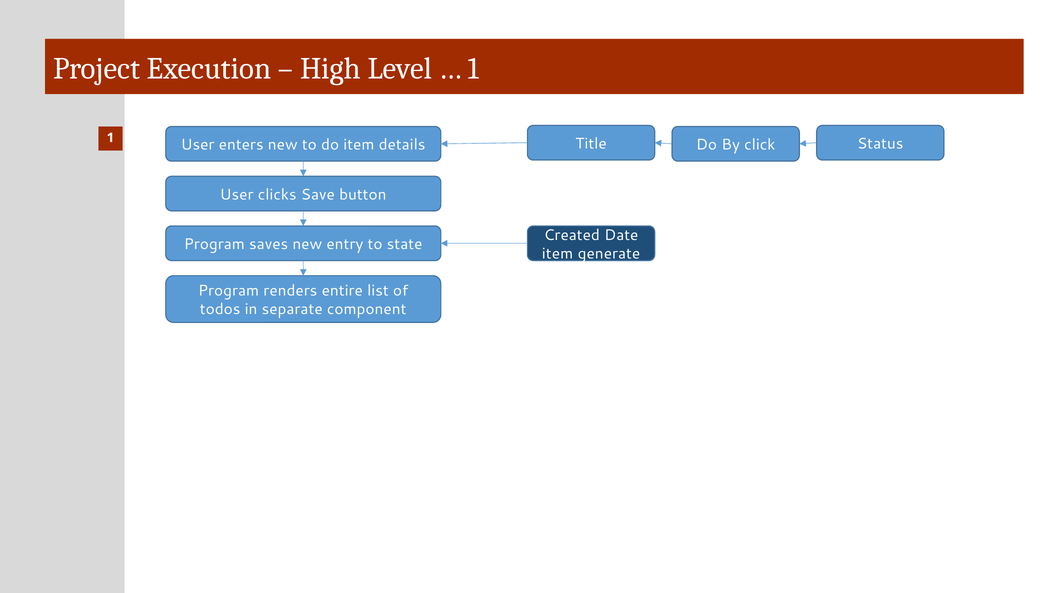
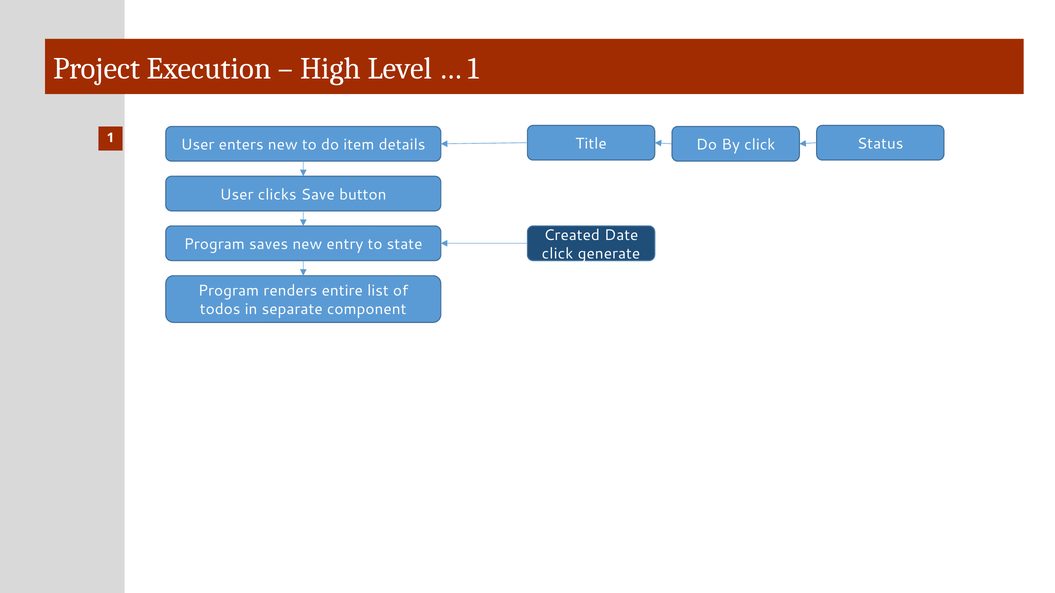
item at (558, 254): item -> click
